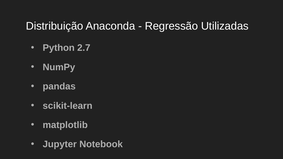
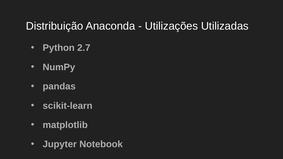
Regressão: Regressão -> Utilizações
